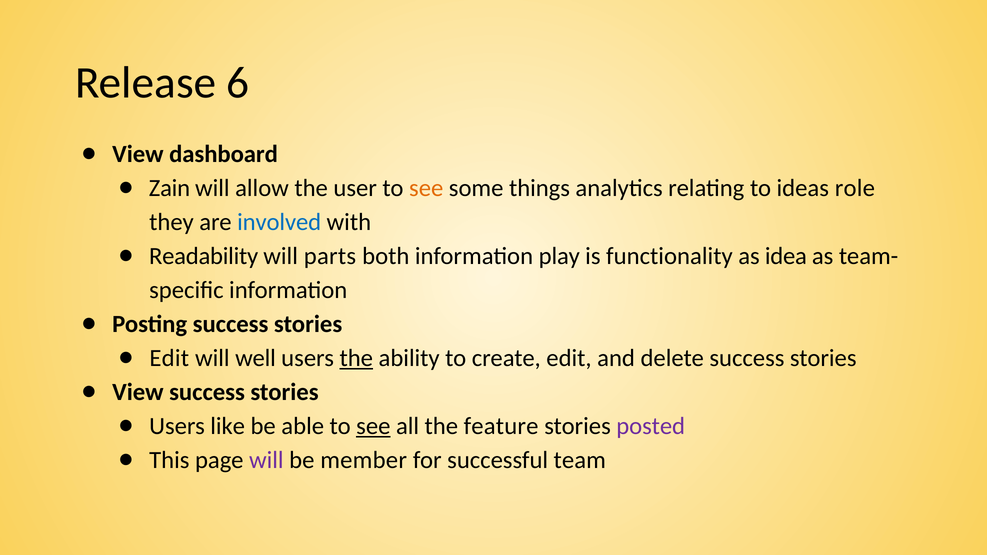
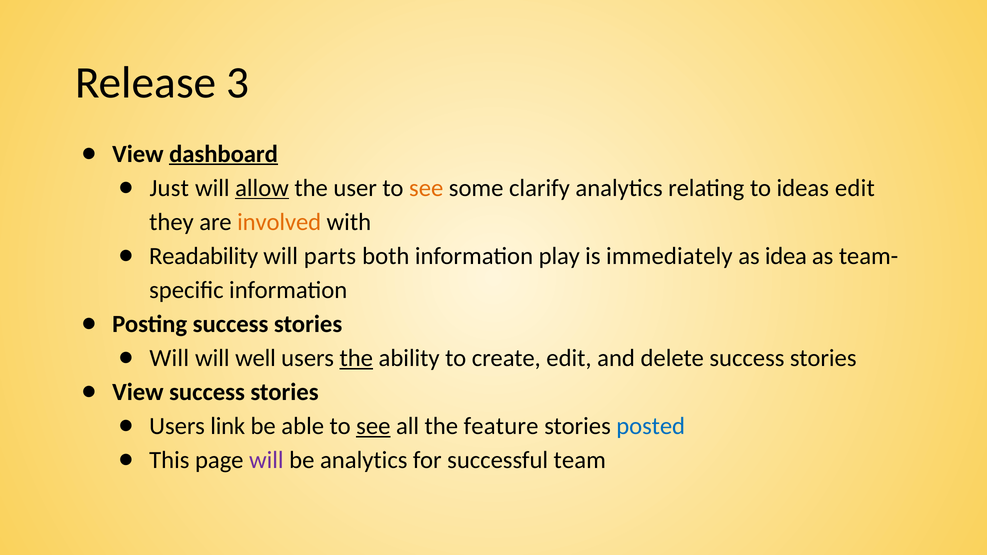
6: 6 -> 3
dashboard underline: none -> present
Zain: Zain -> Just
allow underline: none -> present
things: things -> clarify
ideas role: role -> edit
involved colour: blue -> orange
functionality: functionality -> immediately
Edit at (169, 358): Edit -> Will
like: like -> link
posted colour: purple -> blue
be member: member -> analytics
